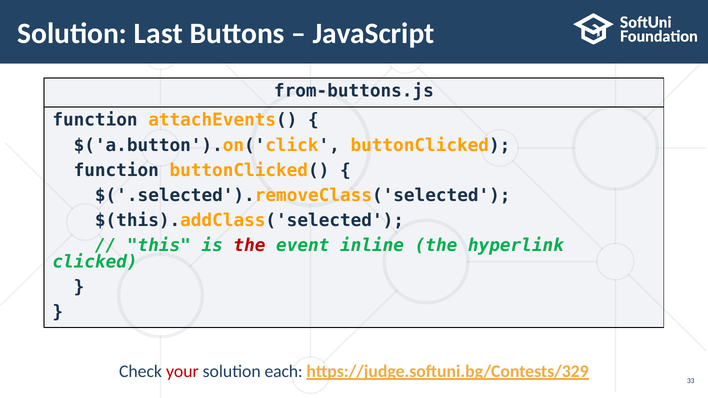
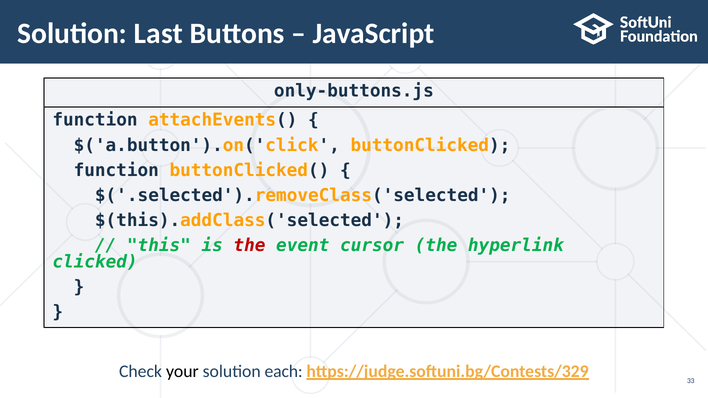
from-buttons.js: from-buttons.js -> only-buttons.js
inline: inline -> cursor
your colour: red -> black
